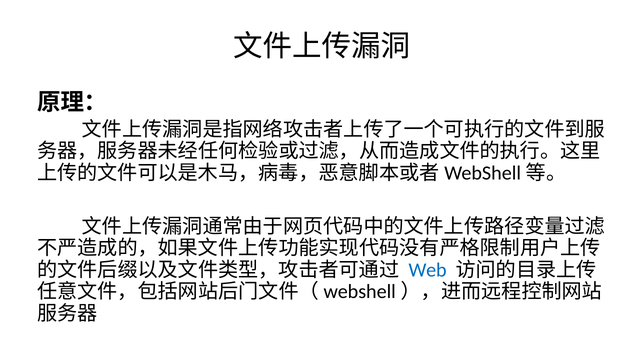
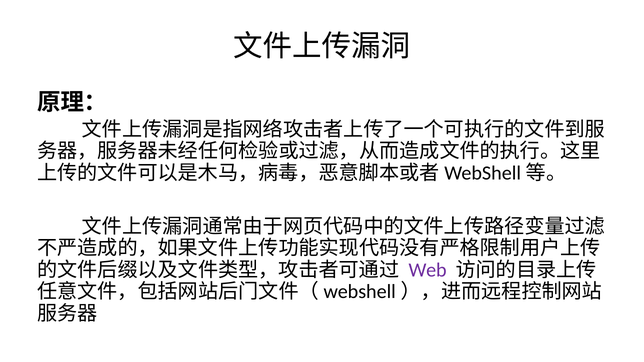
Web colour: blue -> purple
